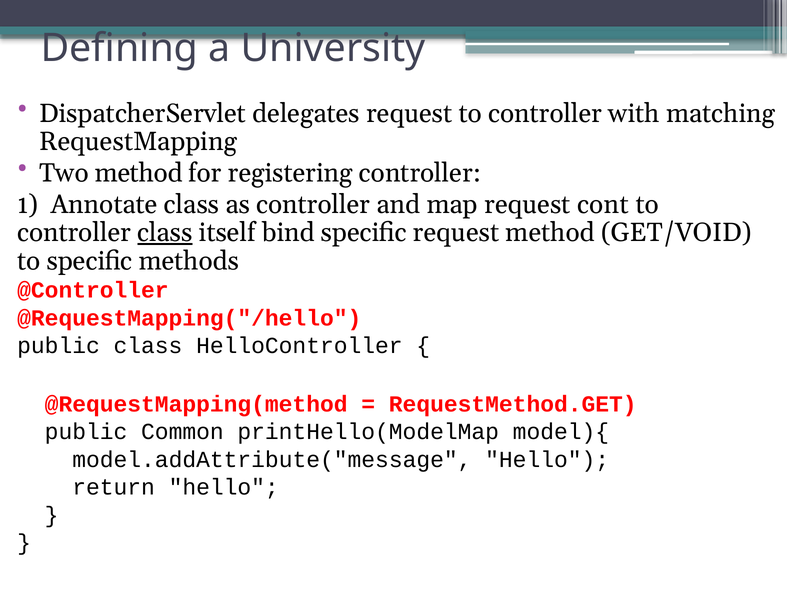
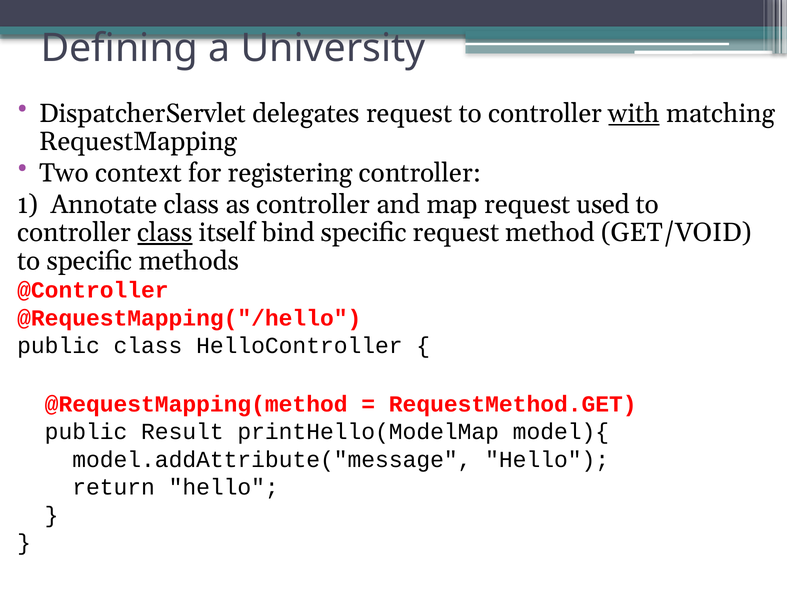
with underline: none -> present
Two method: method -> context
cont: cont -> used
Common: Common -> Result
